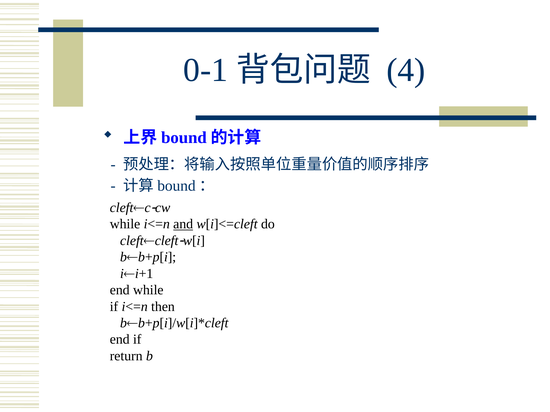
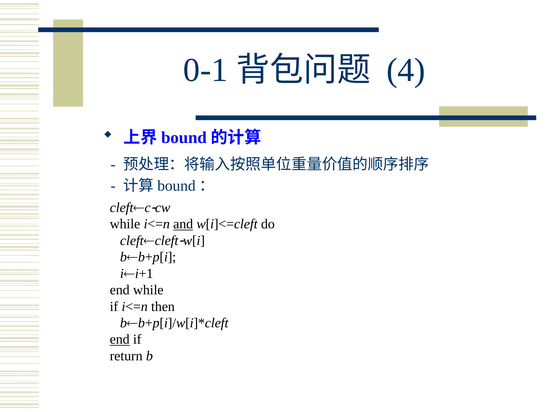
end at (120, 340) underline: none -> present
